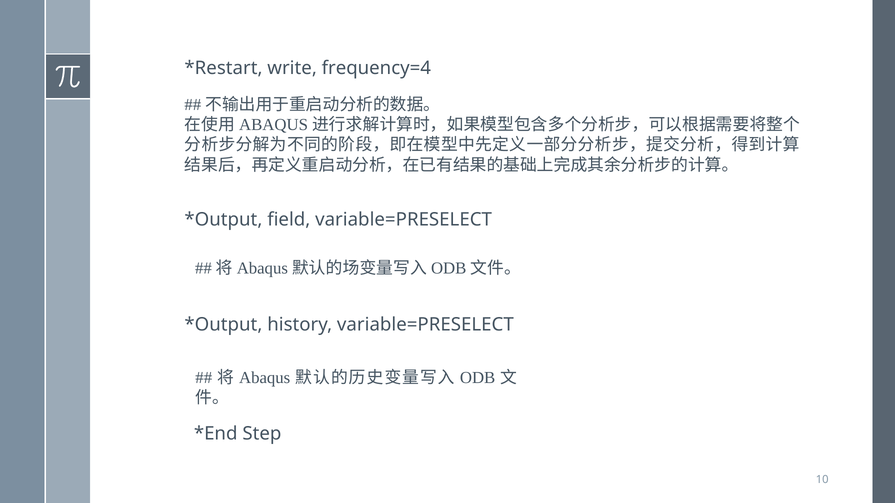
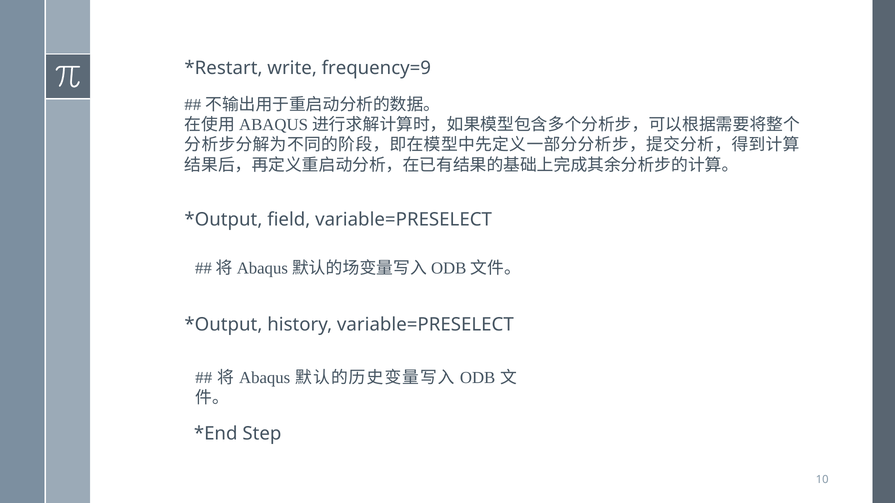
frequency=4: frequency=4 -> frequency=9
